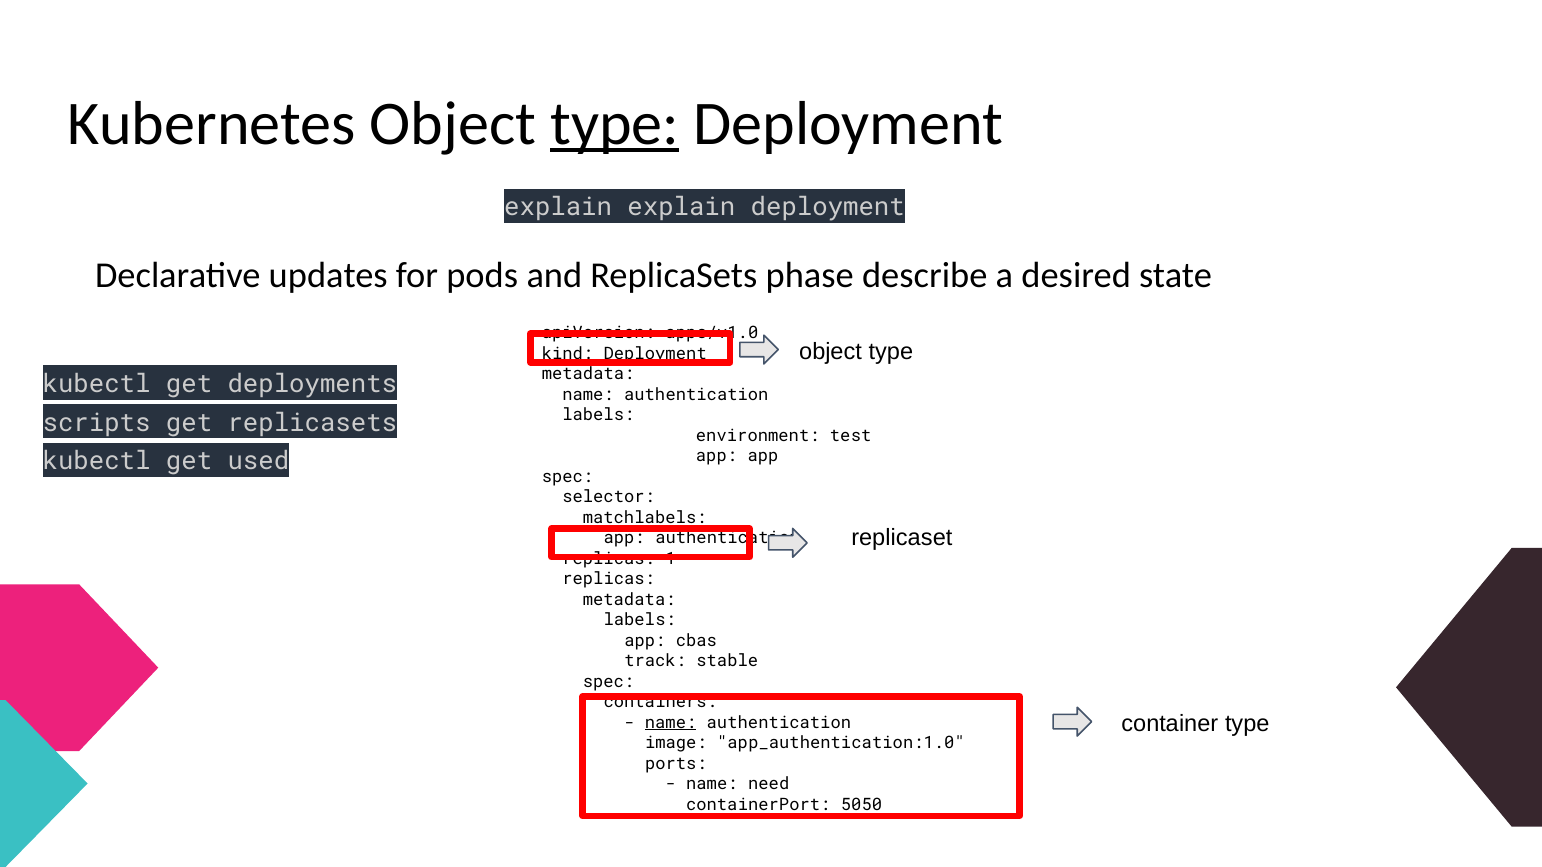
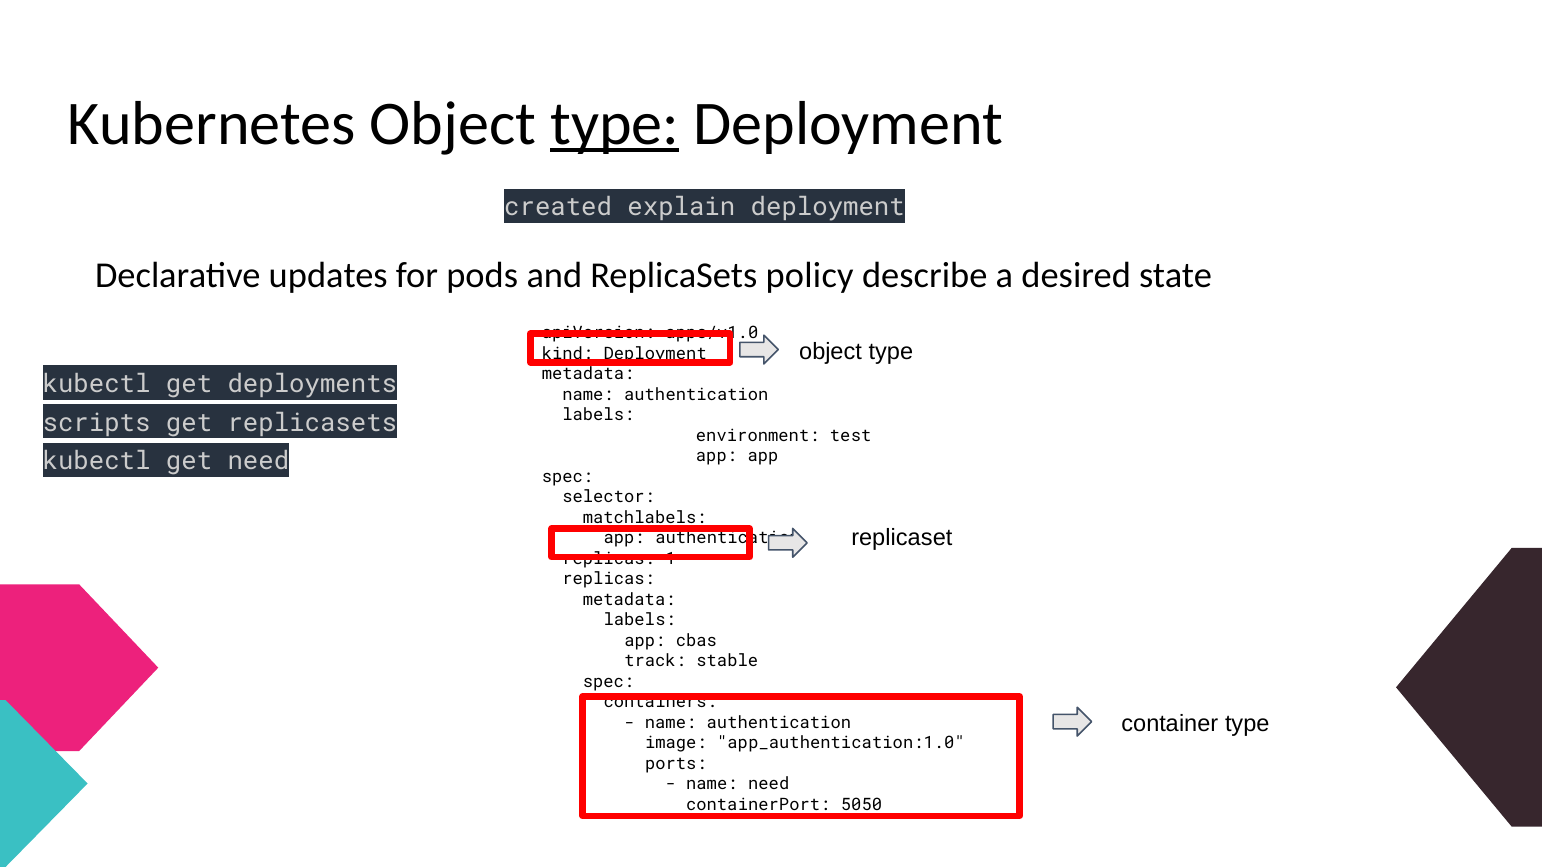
explain at (558, 207): explain -> created
phase: phase -> policy
get used: used -> need
name at (671, 723) underline: present -> none
